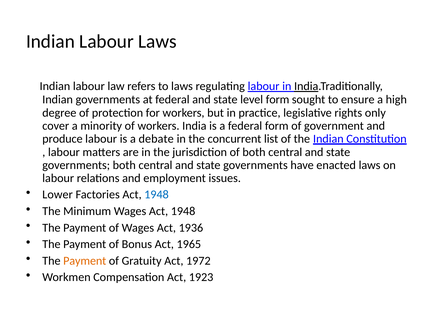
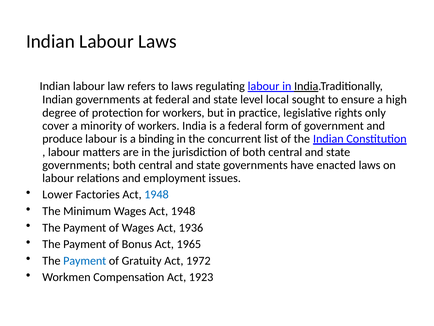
level form: form -> local
debate: debate -> binding
Payment at (85, 260) colour: orange -> blue
